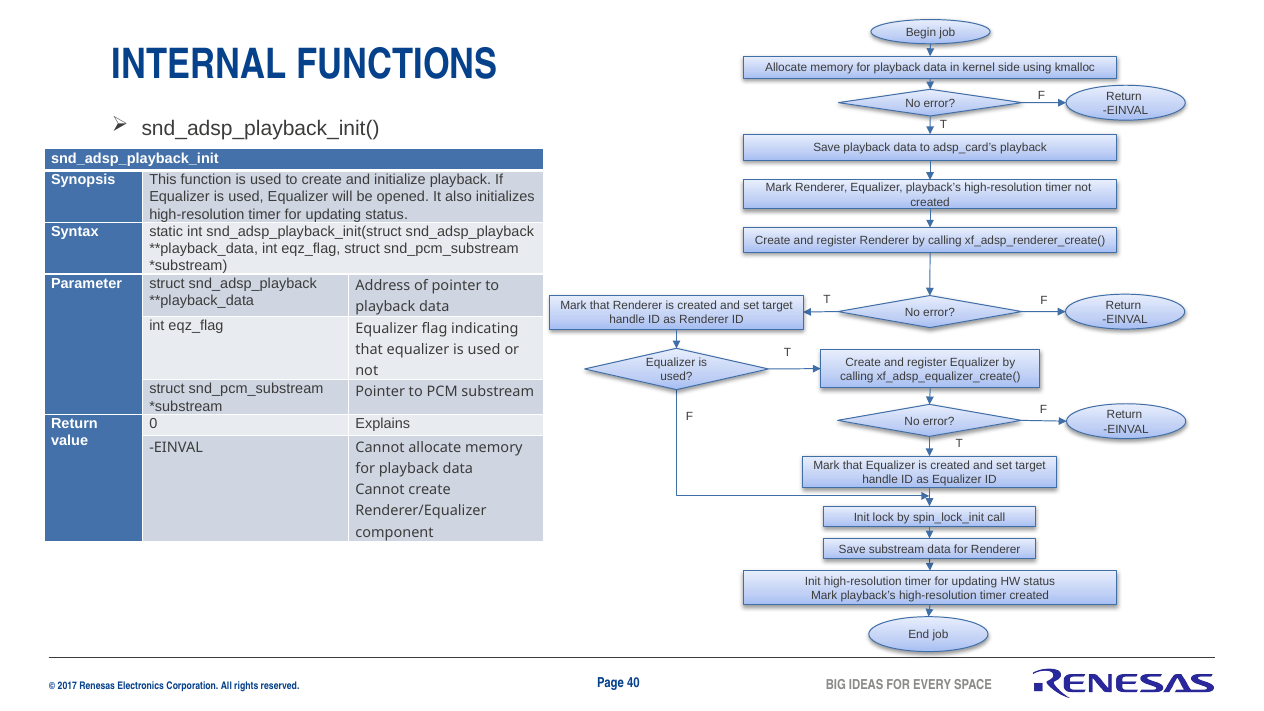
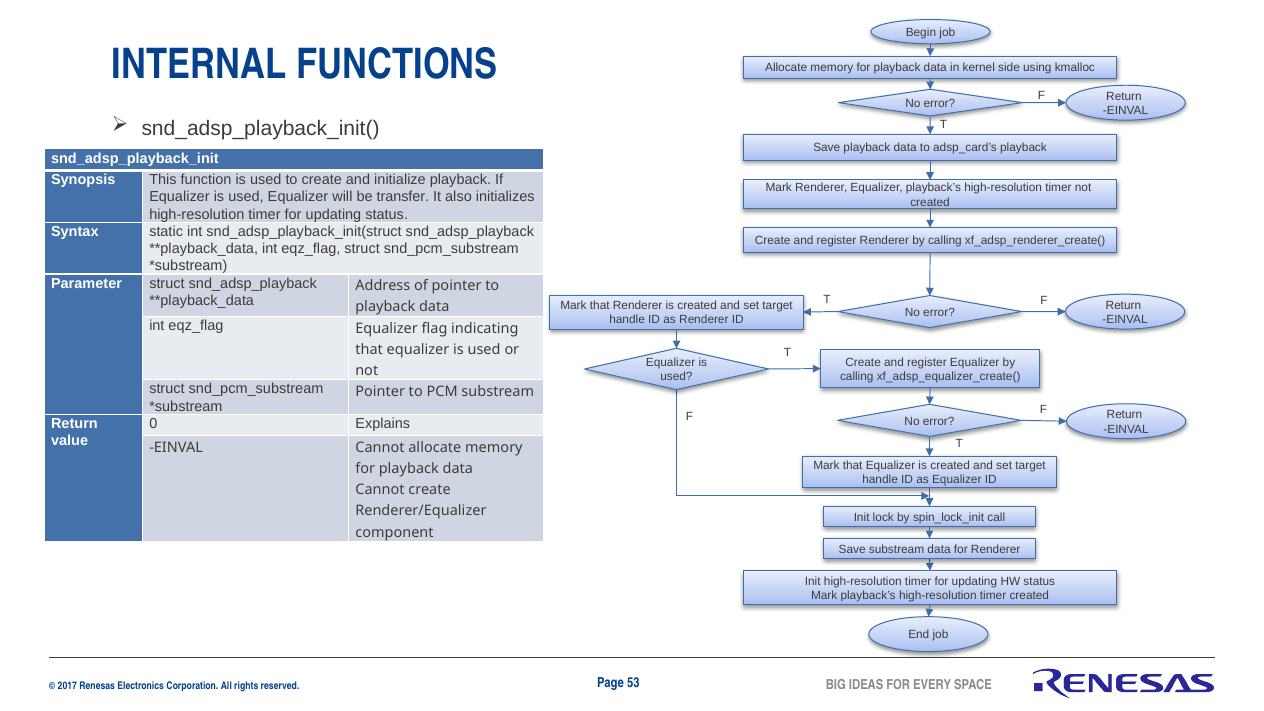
opened: opened -> transfer
40: 40 -> 53
